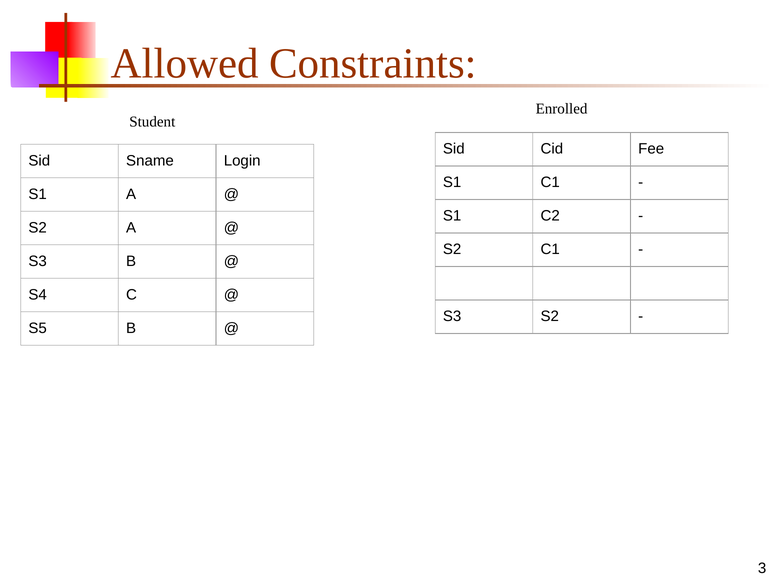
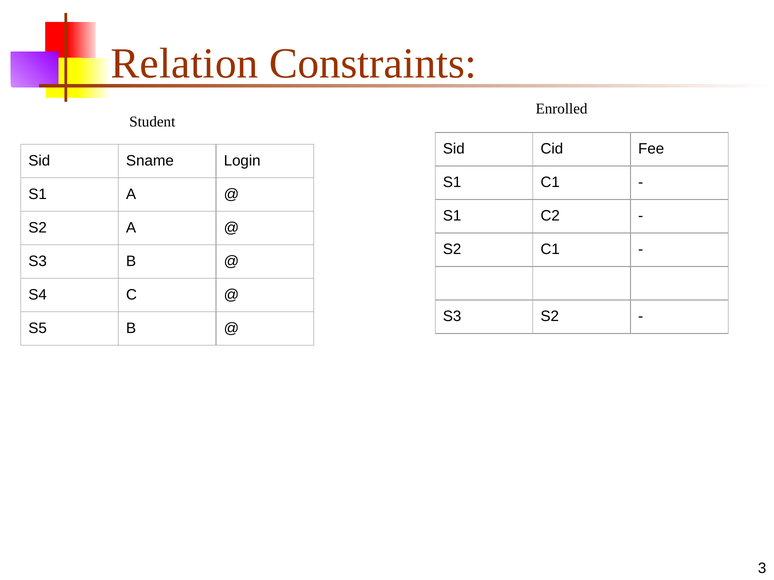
Allowed: Allowed -> Relation
